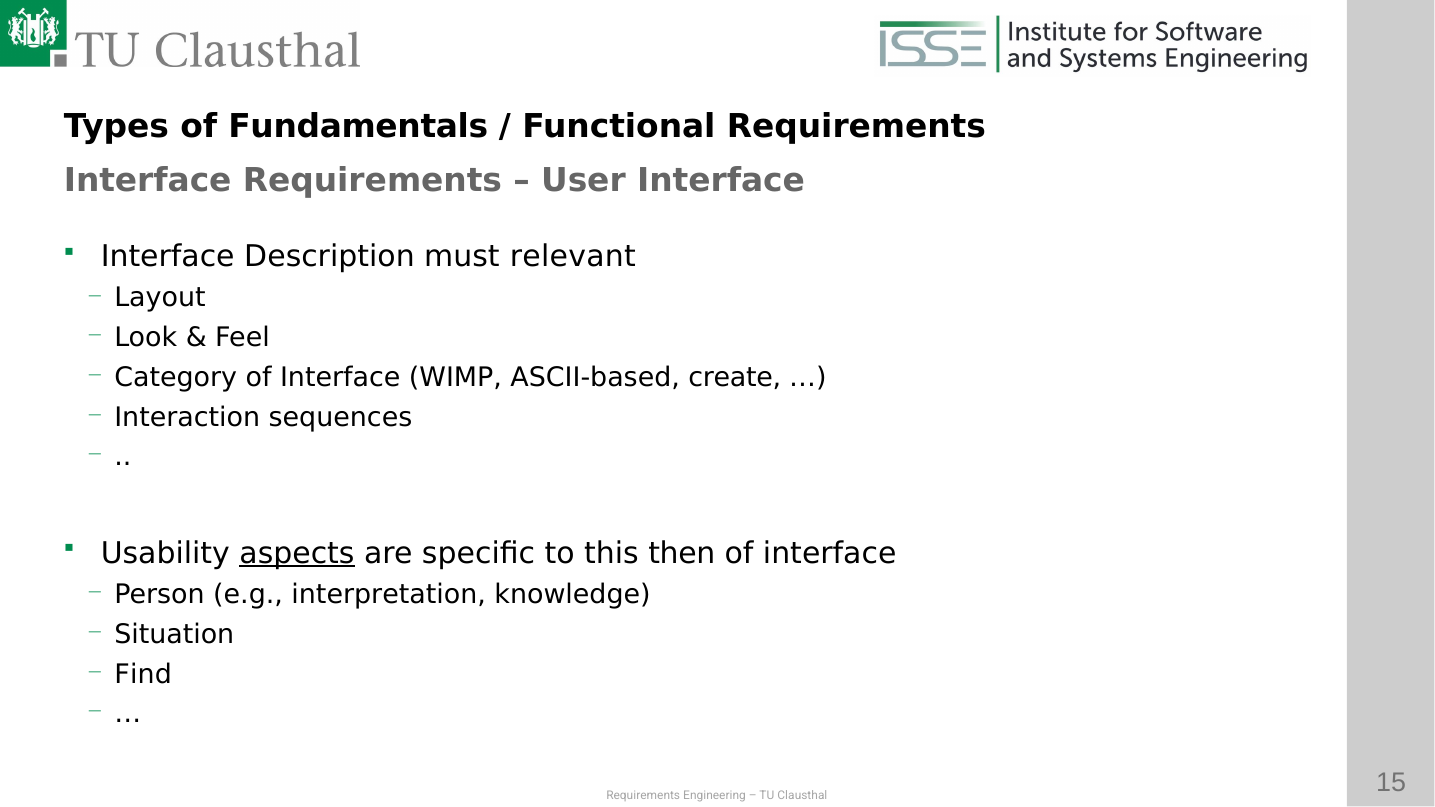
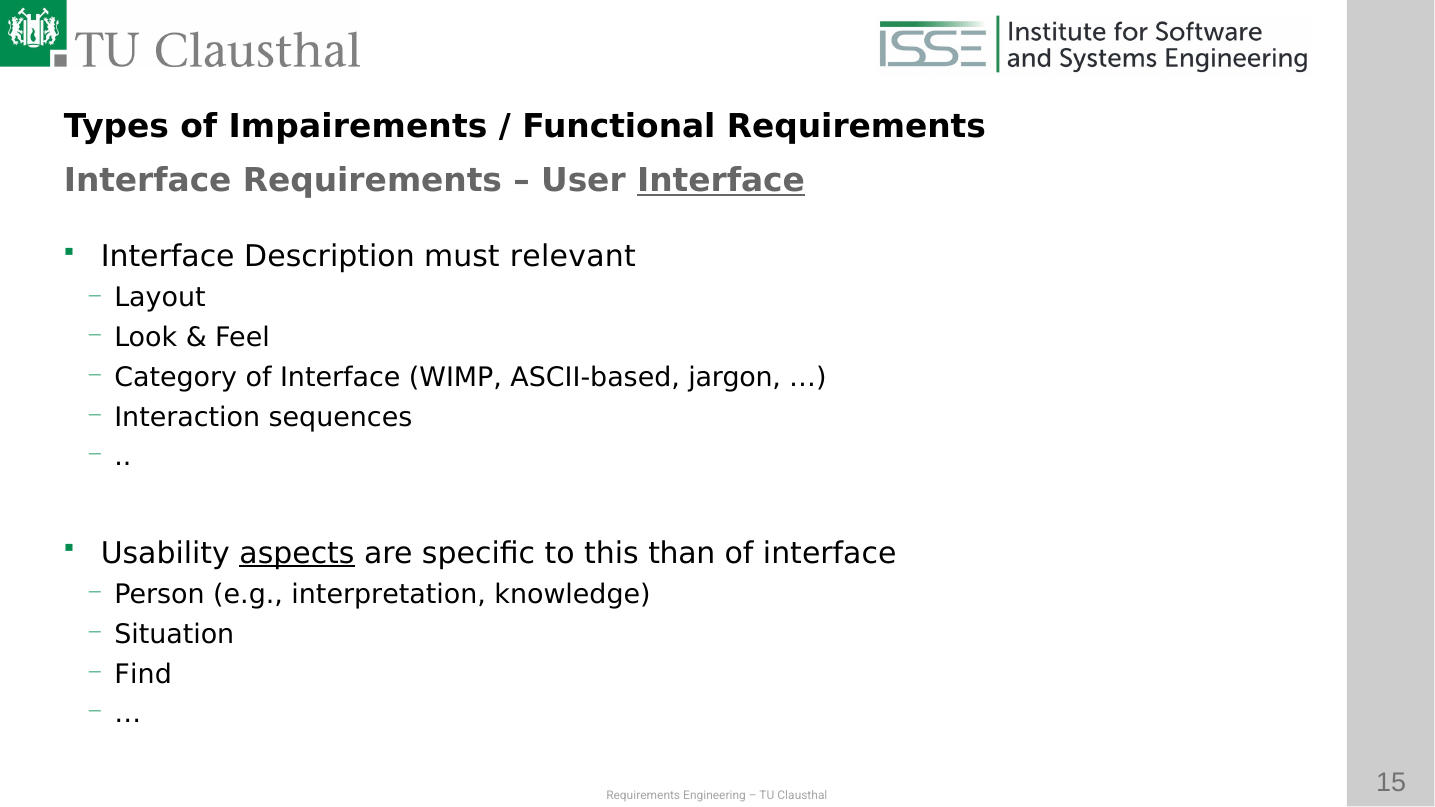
Fundamentals: Fundamentals -> Impairements
Interface at (721, 181) underline: none -> present
create: create -> jargon
then: then -> than
